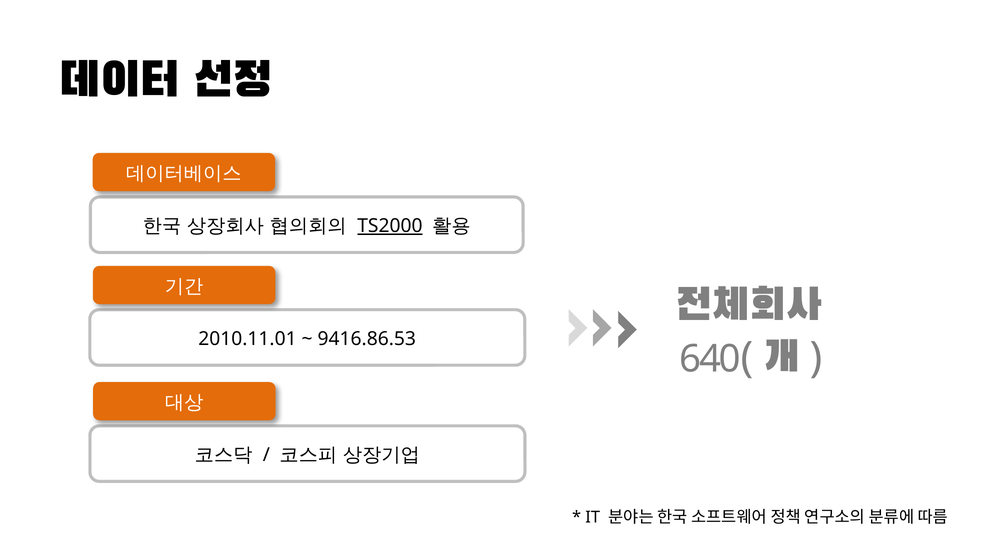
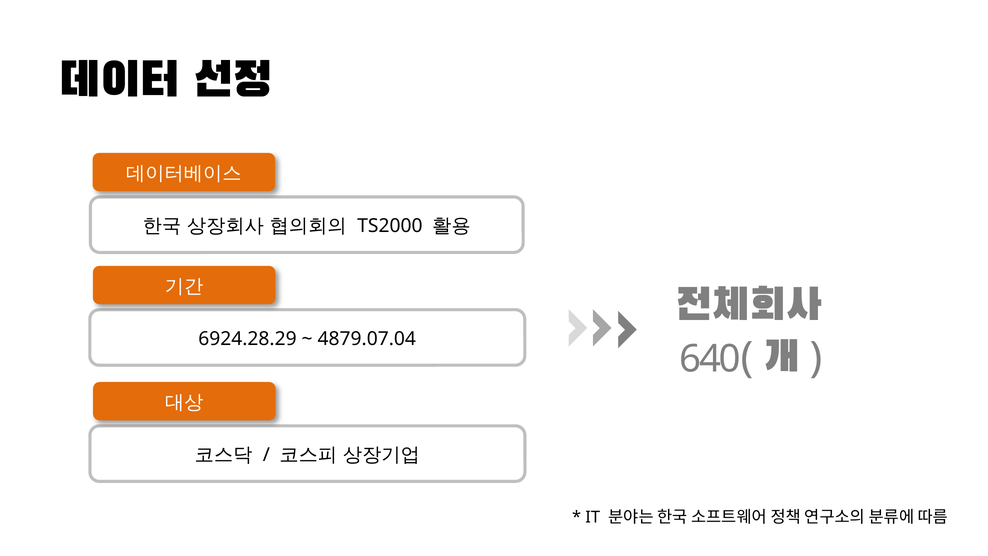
TS2000 underline: present -> none
2010.11.01: 2010.11.01 -> 6924.28.29
9416.86.53: 9416.86.53 -> 4879.07.04
